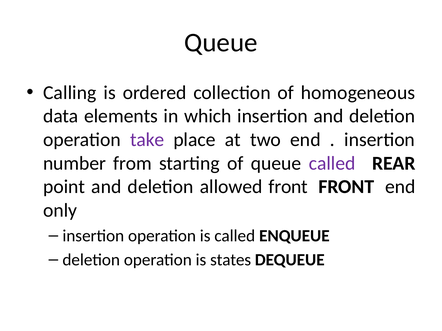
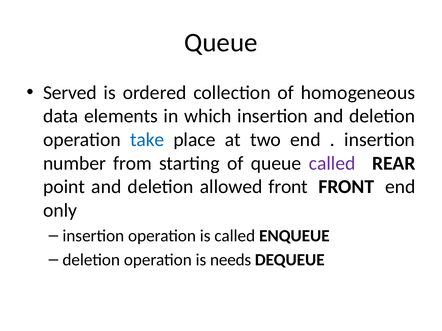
Calling: Calling -> Served
take colour: purple -> blue
states: states -> needs
